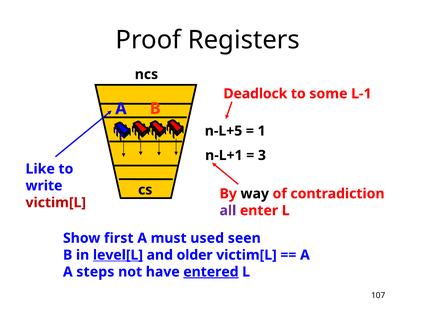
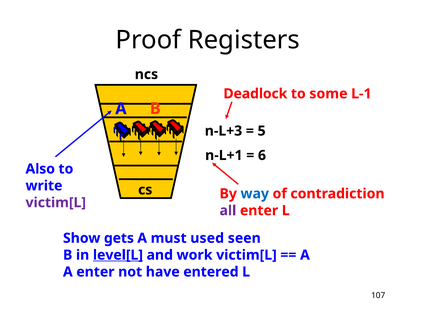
n-L+5: n-L+5 -> n-L+3
1: 1 -> 5
3: 3 -> 6
Like: Like -> Also
way colour: black -> blue
victim[L at (56, 202) colour: red -> purple
first: first -> gets
older: older -> work
A steps: steps -> enter
entered underline: present -> none
